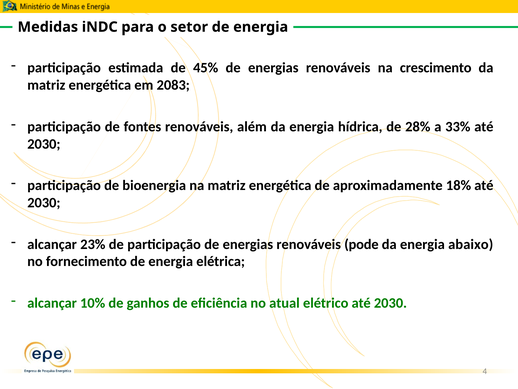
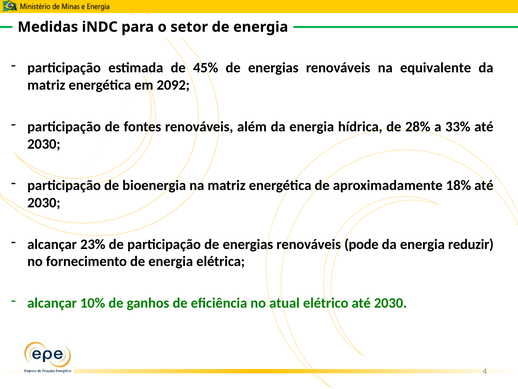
crescimento: crescimento -> equivalente
2083: 2083 -> 2092
abaixo: abaixo -> reduzir
